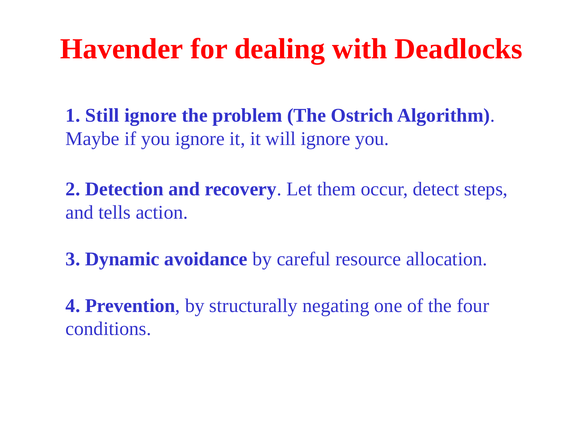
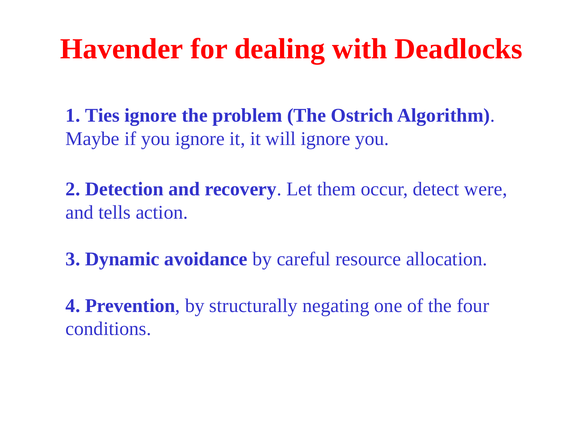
Still: Still -> Ties
steps: steps -> were
